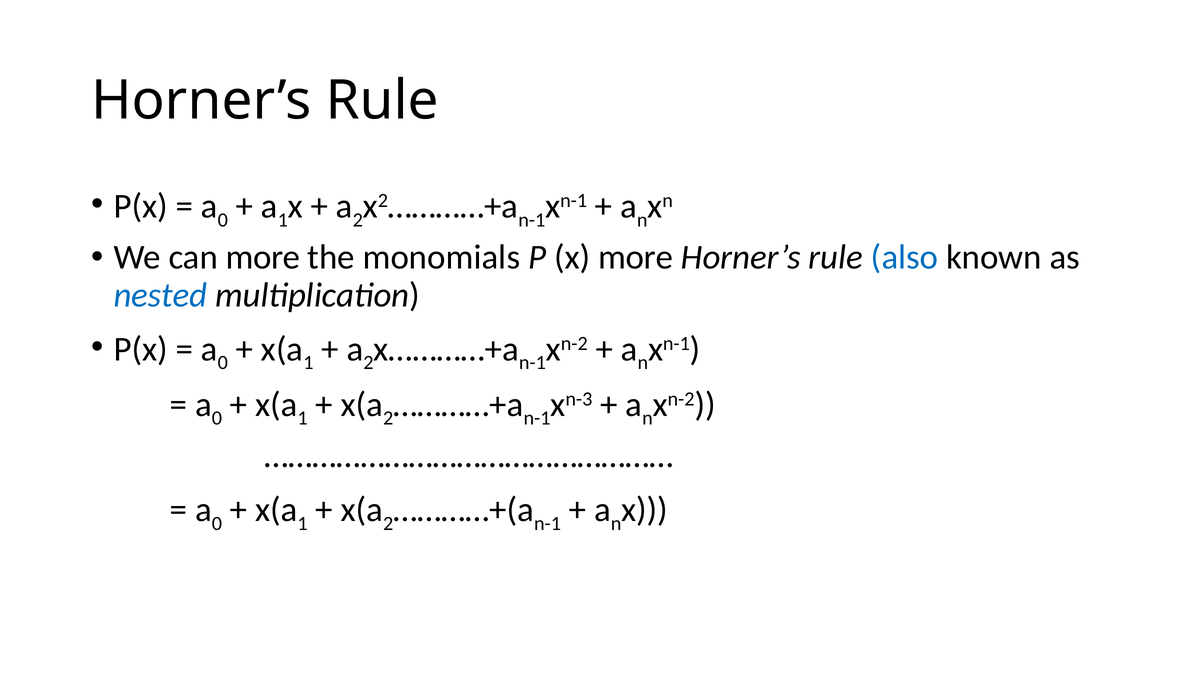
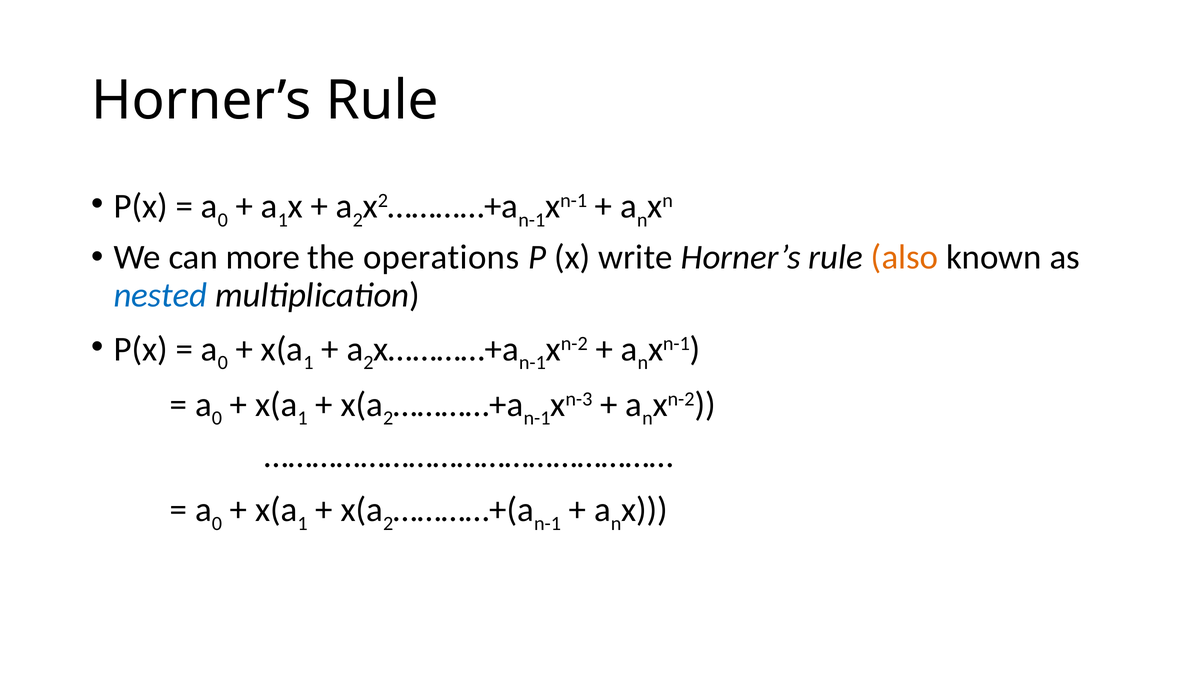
monomials: monomials -> operations
x more: more -> write
also colour: blue -> orange
